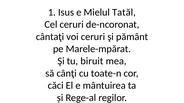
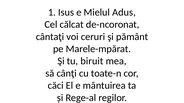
Tatăl: Tatăl -> Adus
Cel ceruri: ceruri -> călcat
